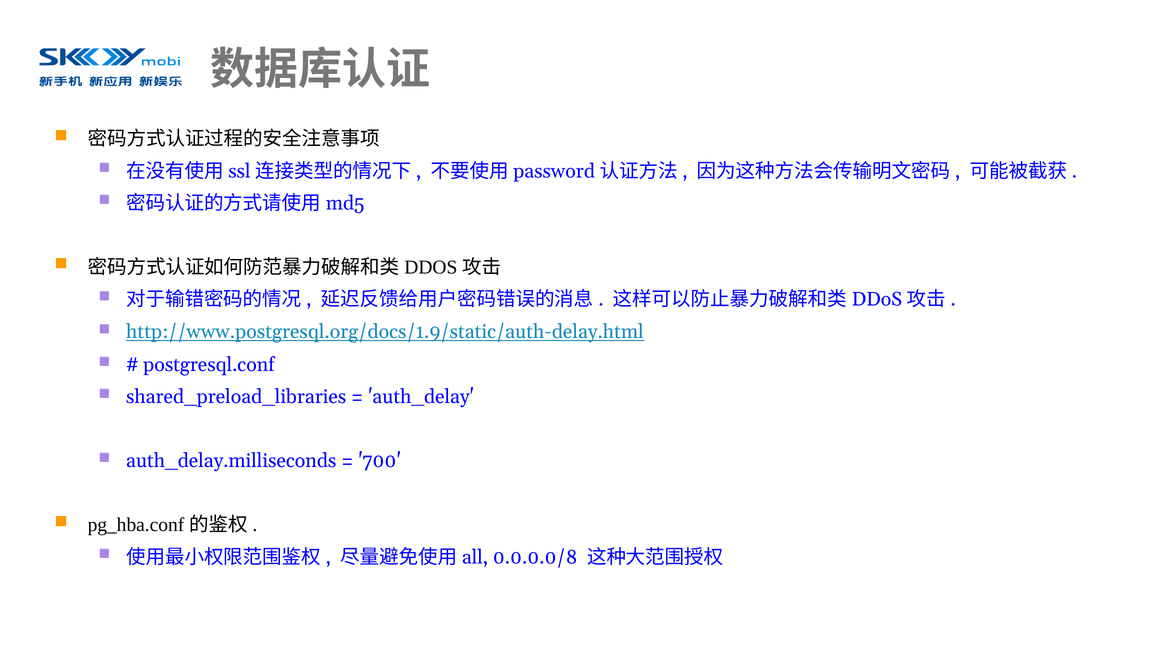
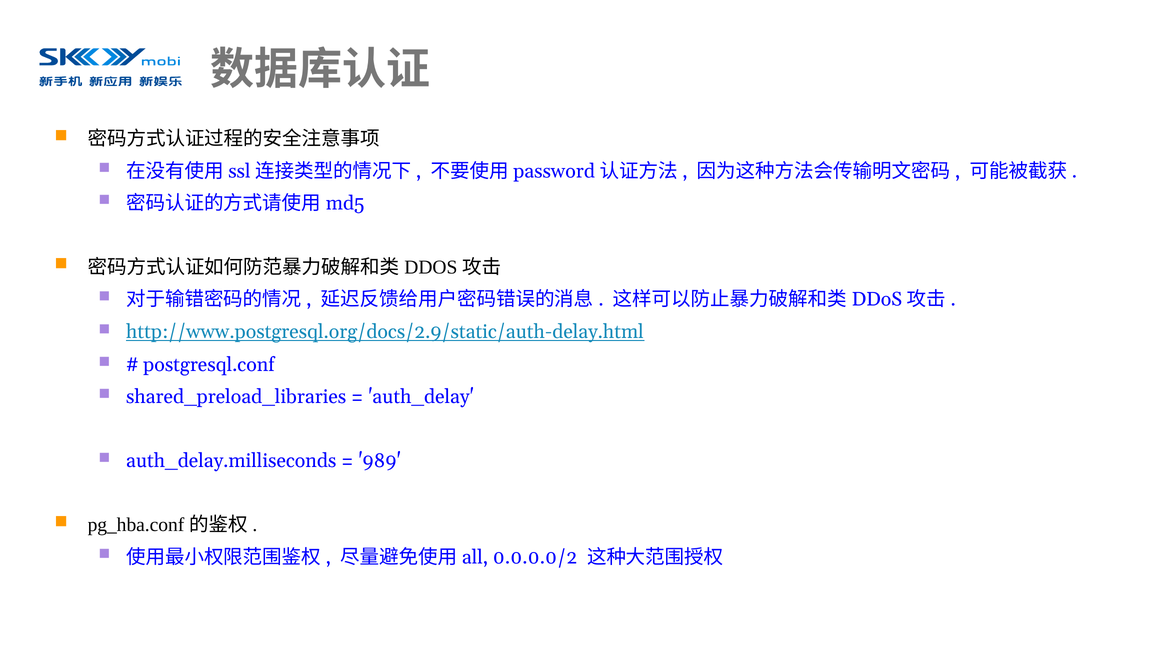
http://www.postgresql.org/docs/1.9/static/auth-delay.html: http://www.postgresql.org/docs/1.9/static/auth-delay.html -> http://www.postgresql.org/docs/2.9/static/auth-delay.html
700: 700 -> 989
0.0.0.0/8: 0.0.0.0/8 -> 0.0.0.0/2
